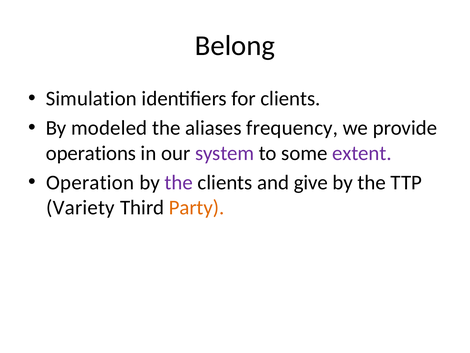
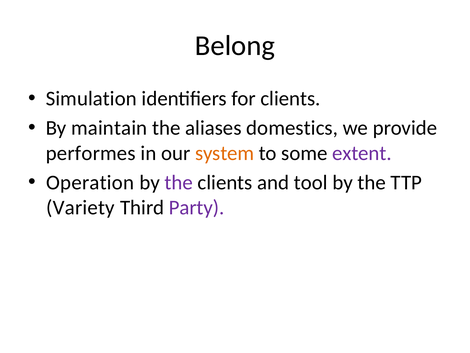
modeled: modeled -> maintain
frequency: frequency -> domestics
operations: operations -> performes
system colour: purple -> orange
give: give -> tool
Party colour: orange -> purple
